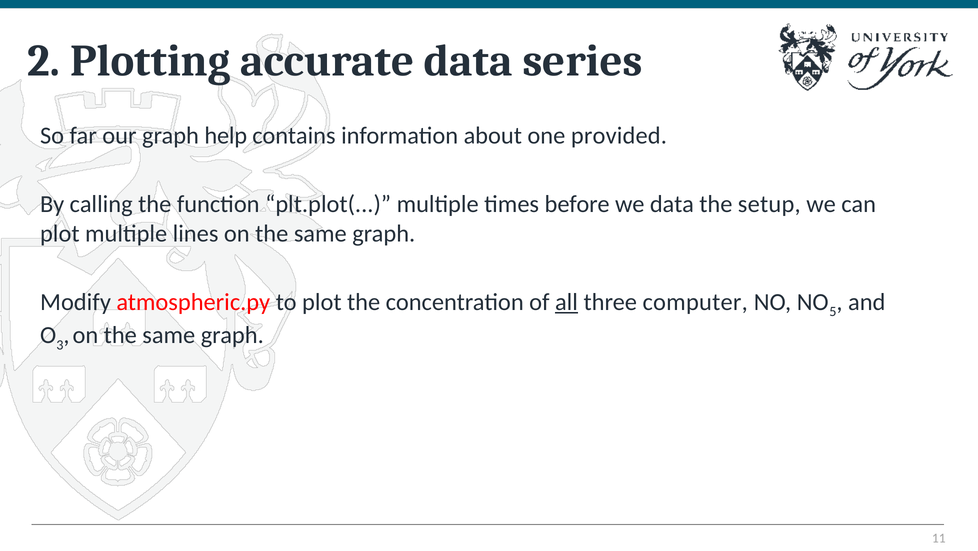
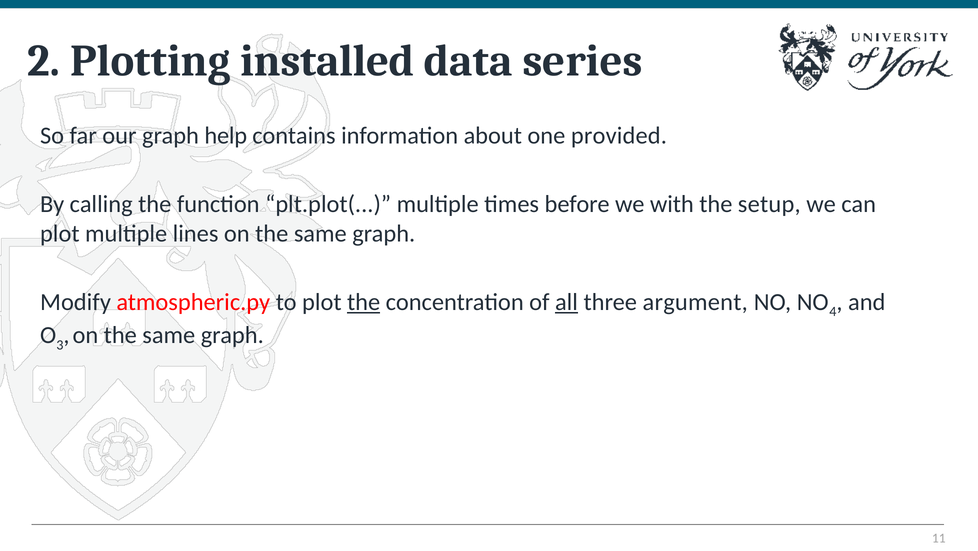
accurate: accurate -> installed
we data: data -> with
the at (364, 302) underline: none -> present
computer: computer -> argument
5: 5 -> 4
